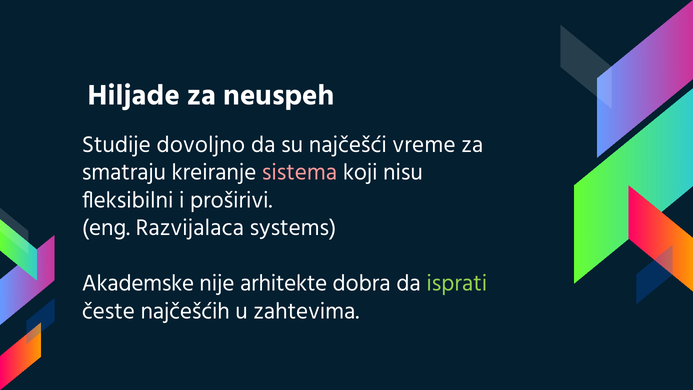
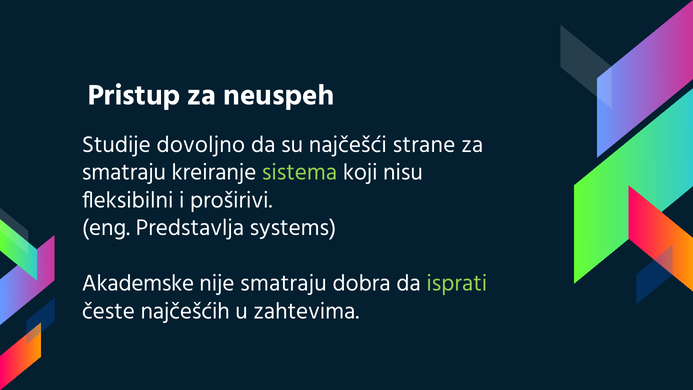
Hiljade: Hiljade -> Pristup
vreme: vreme -> strane
sistema colour: pink -> light green
Razvijalaca: Razvijalaca -> Predstavlja
nije arhitekte: arhitekte -> smatraju
